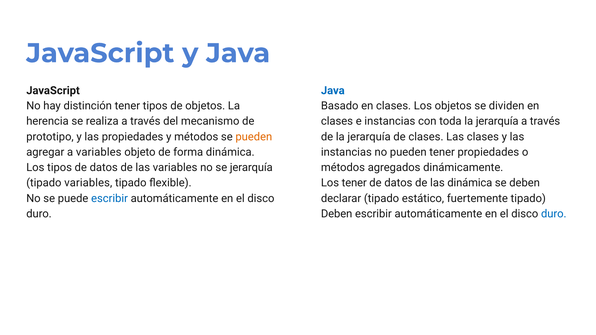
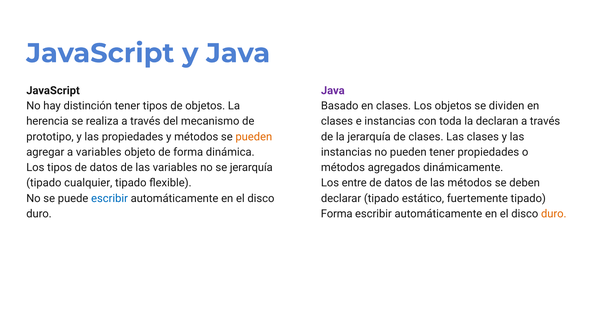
Java at (333, 91) colour: blue -> purple
toda la jerarquía: jerarquía -> declaran
tipado variables: variables -> cualquier
Los tener: tener -> entre
las dinámica: dinámica -> métodos
Deben at (337, 214): Deben -> Forma
duro at (554, 214) colour: blue -> orange
